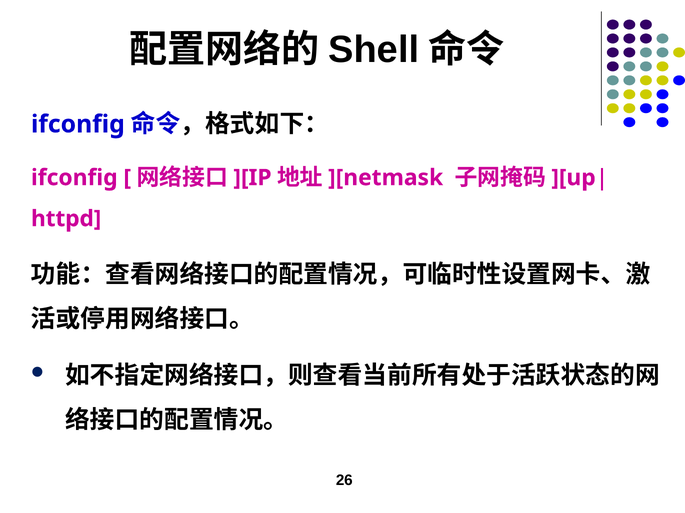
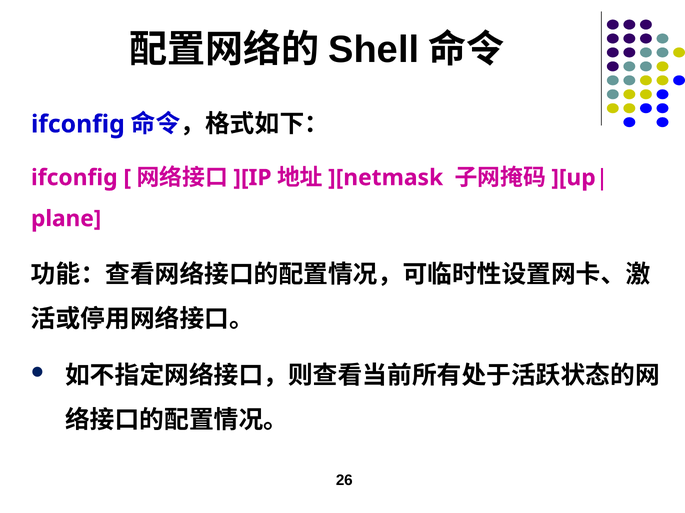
httpd: httpd -> plane
